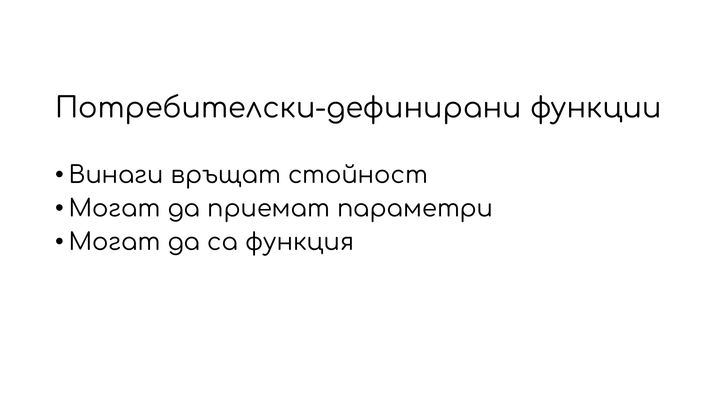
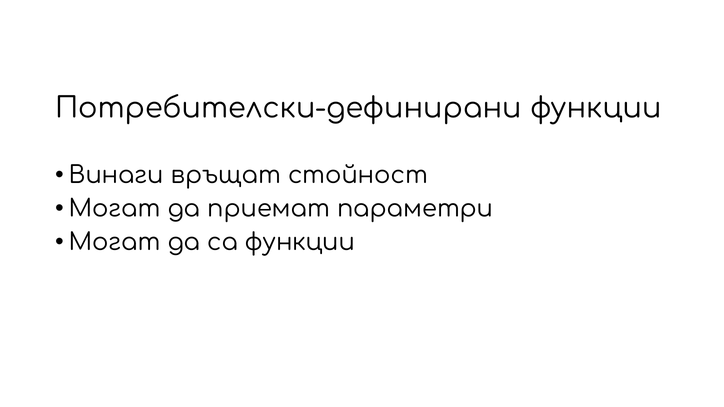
са функция: функция -> функции
